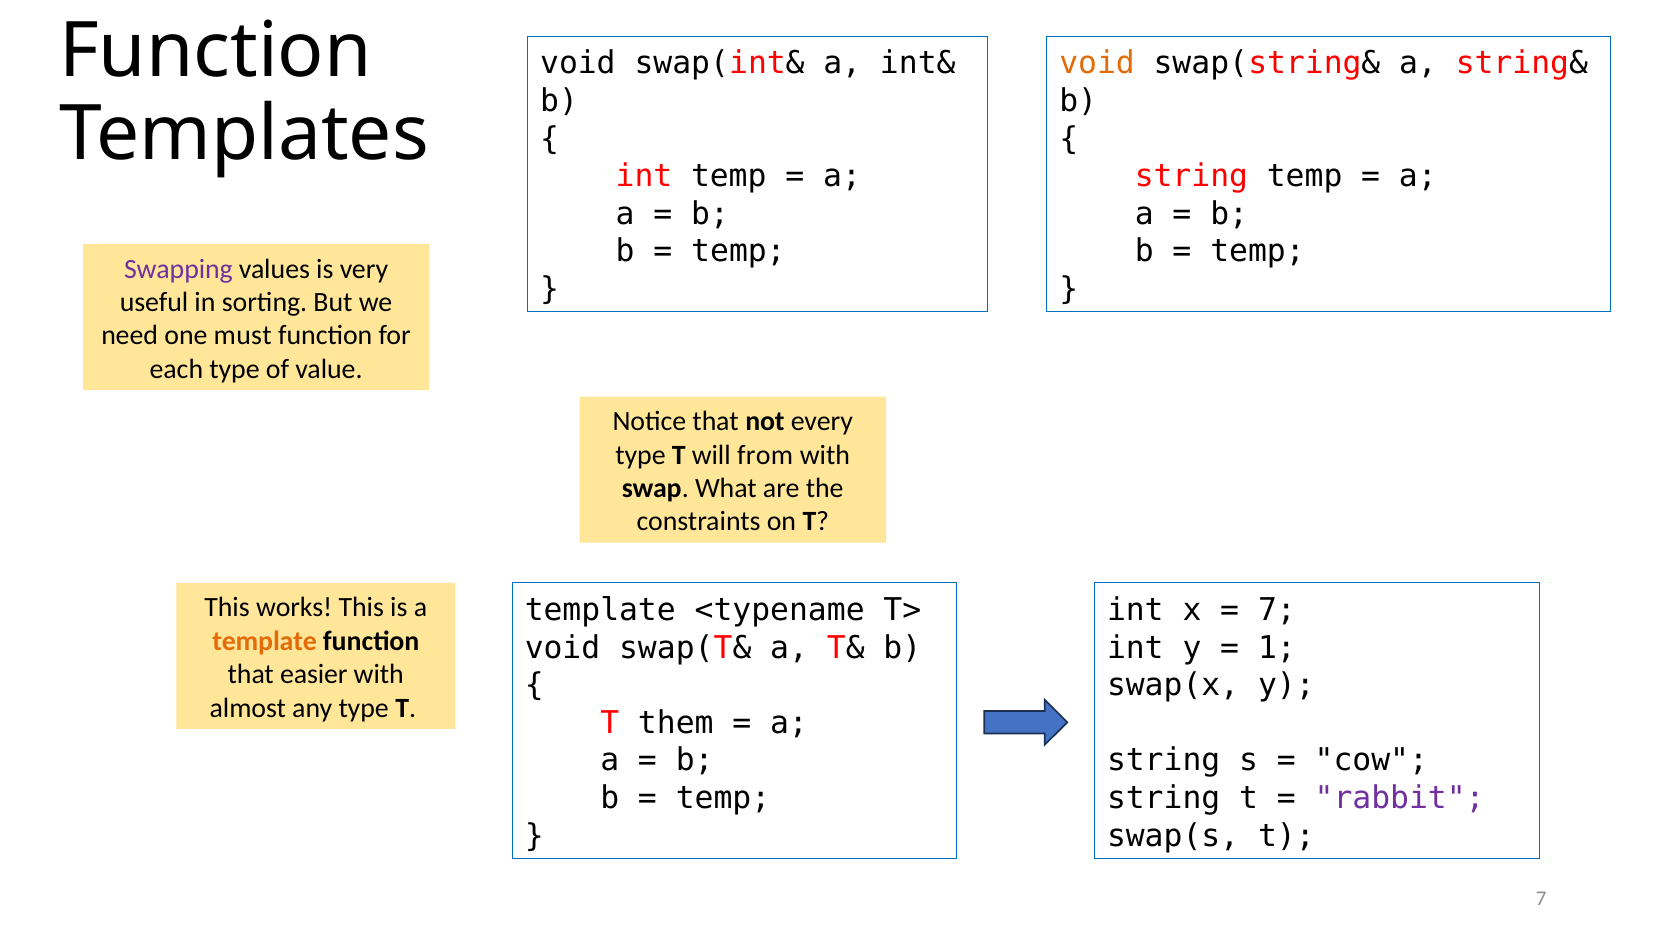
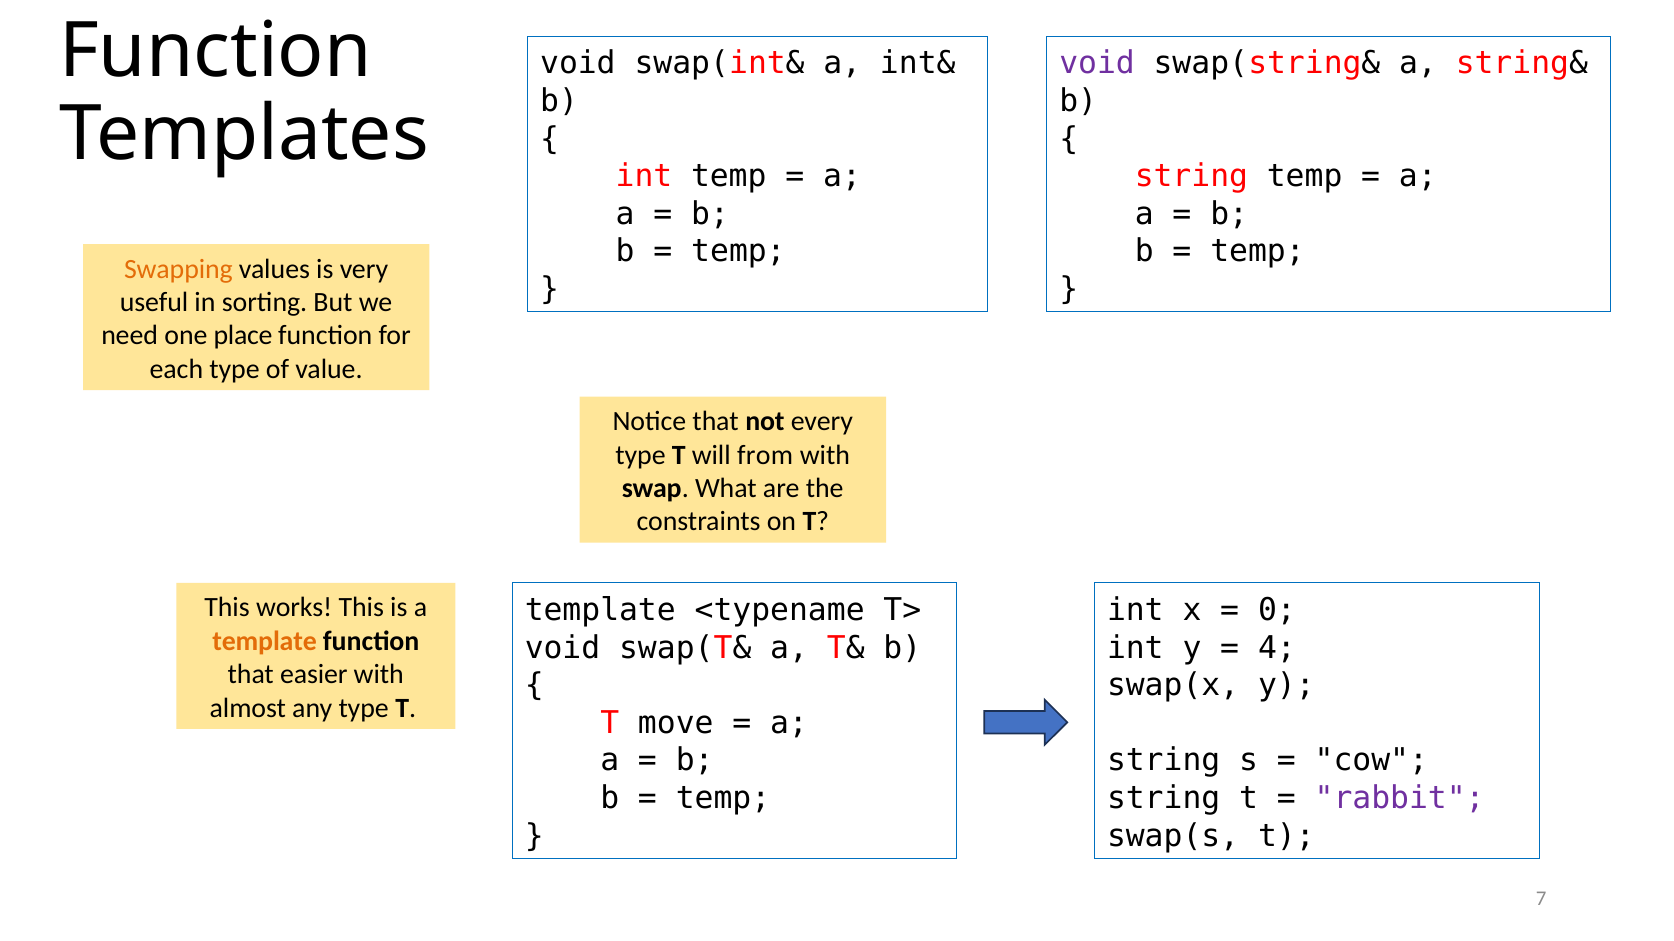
void at (1097, 63) colour: orange -> purple
Swapping colour: purple -> orange
must: must -> place
7 at (1277, 610): 7 -> 0
1: 1 -> 4
them: them -> move
